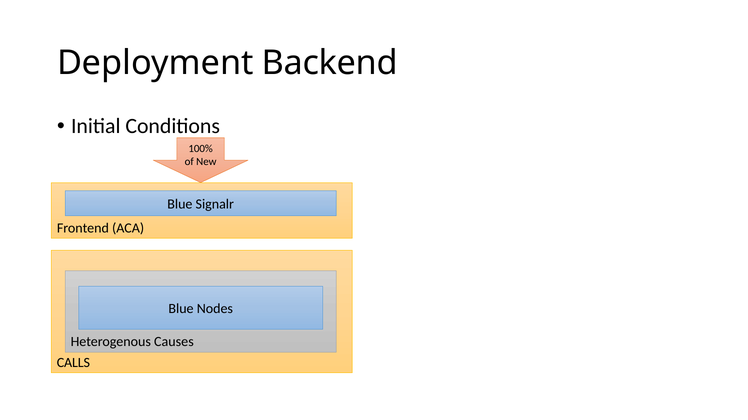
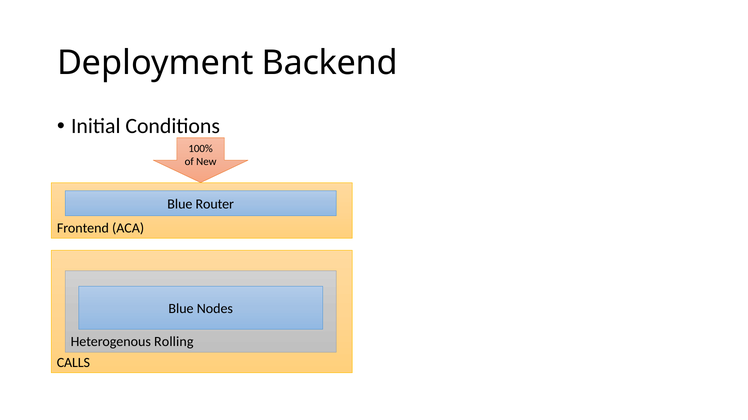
Signalr: Signalr -> Router
Causes: Causes -> Rolling
